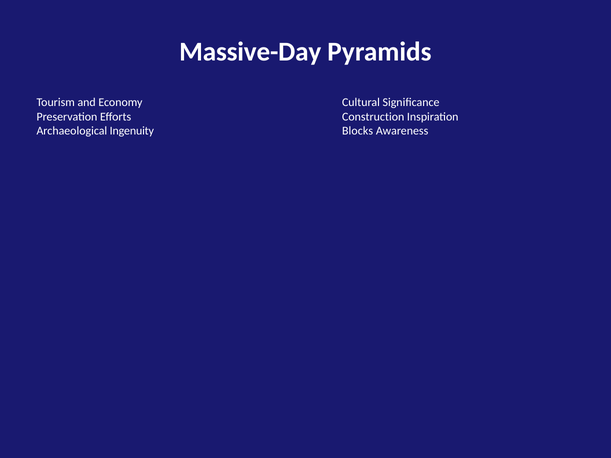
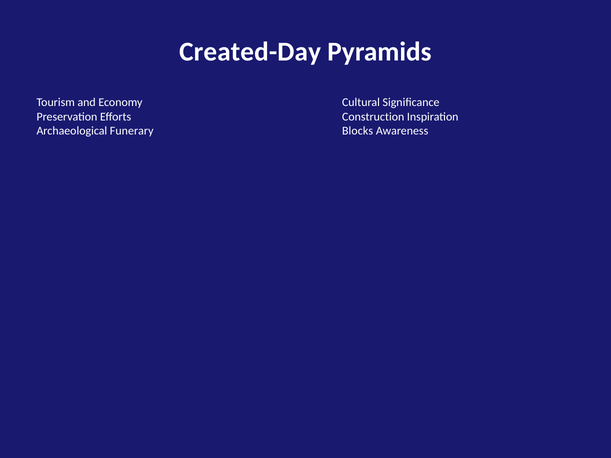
Massive-Day: Massive-Day -> Created-Day
Ingenuity: Ingenuity -> Funerary
